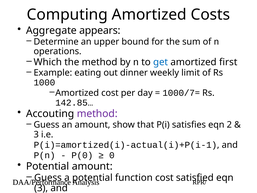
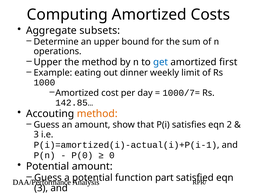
appears: appears -> subsets
Which at (48, 62): Which -> Upper
method at (97, 114) colour: purple -> orange
function cost: cost -> part
